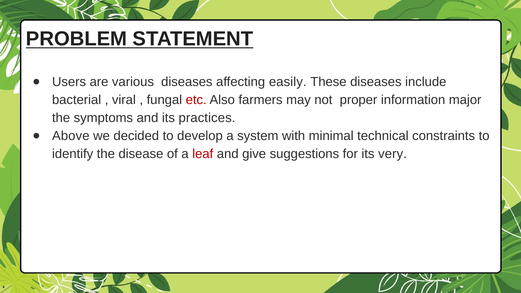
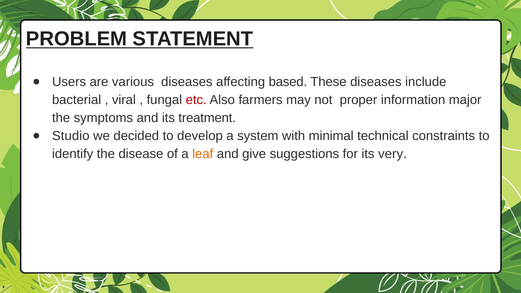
easily: easily -> based
practices: practices -> treatment
Above: Above -> Studio
leaf colour: red -> orange
